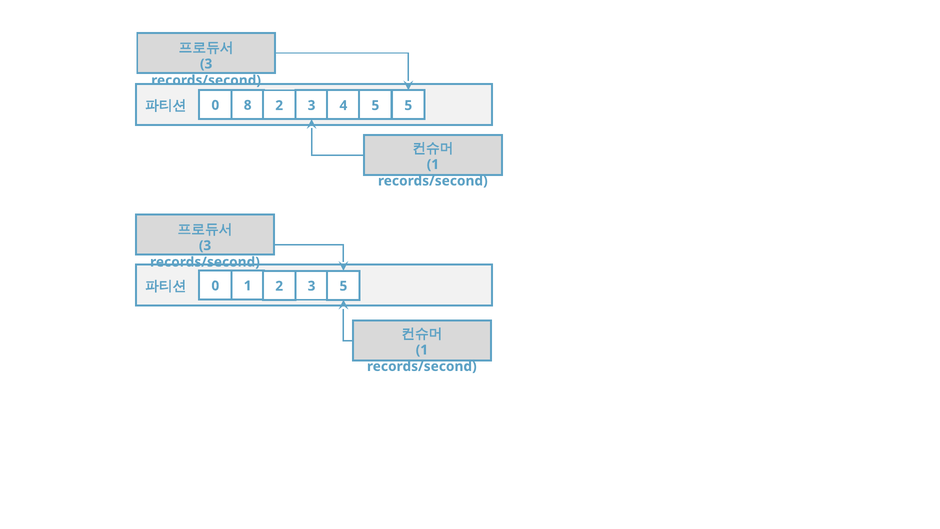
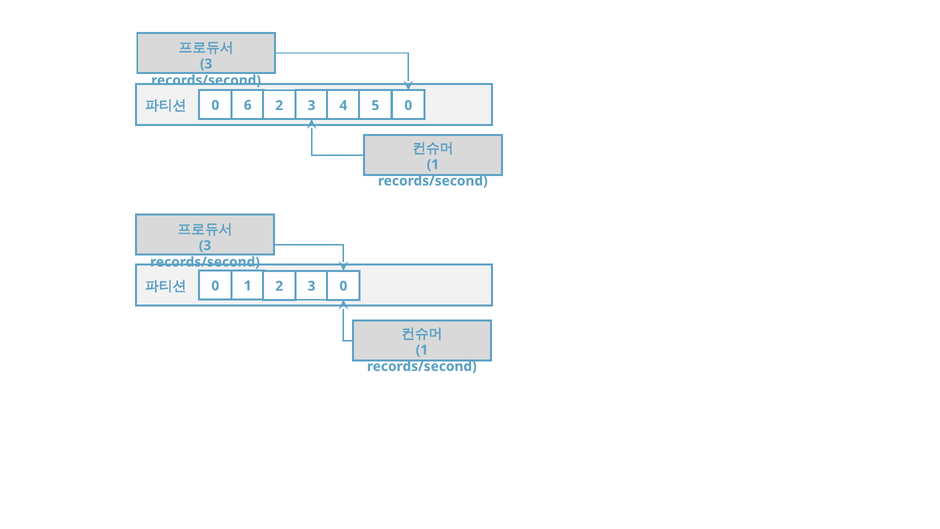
8: 8 -> 6
5 at (408, 105): 5 -> 0
3 5: 5 -> 0
